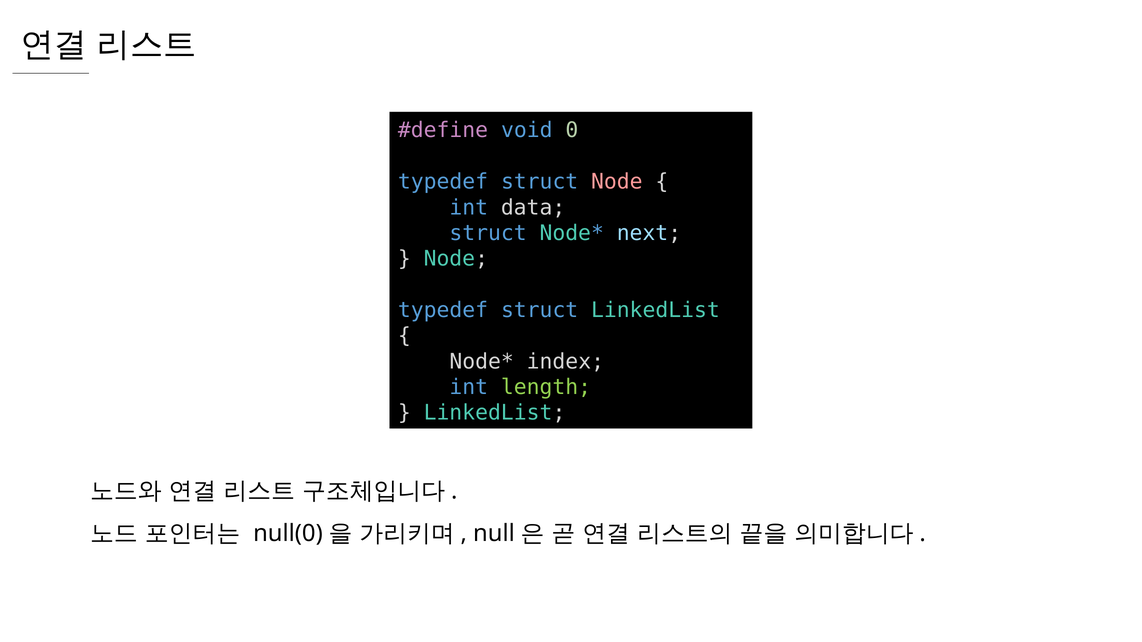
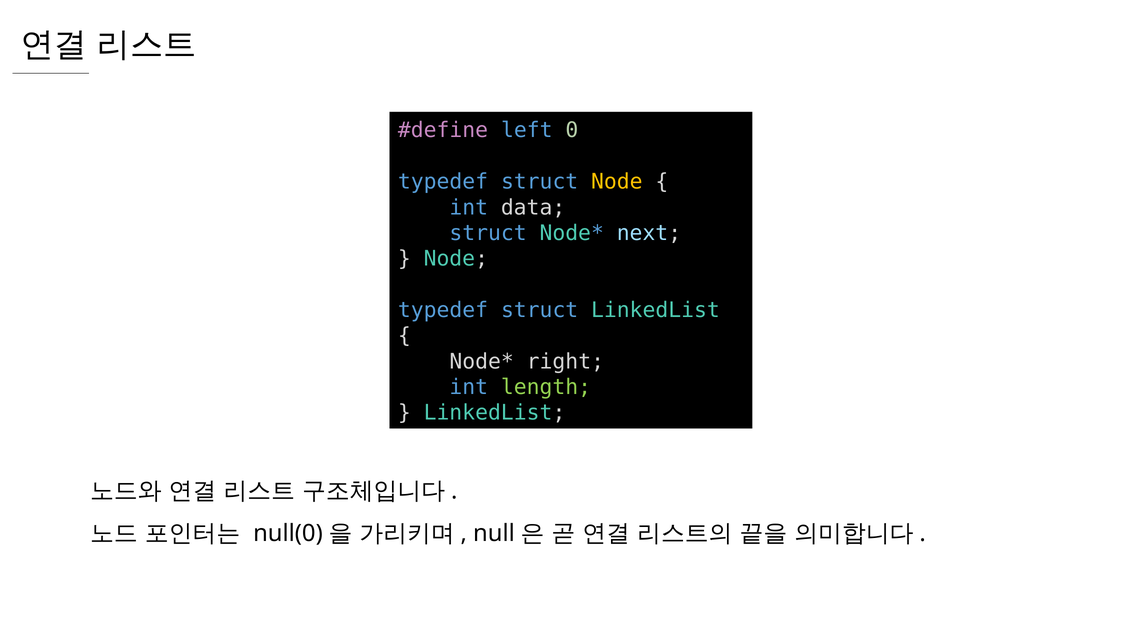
void: void -> left
Node at (617, 182) colour: pink -> yellow
index: index -> right
